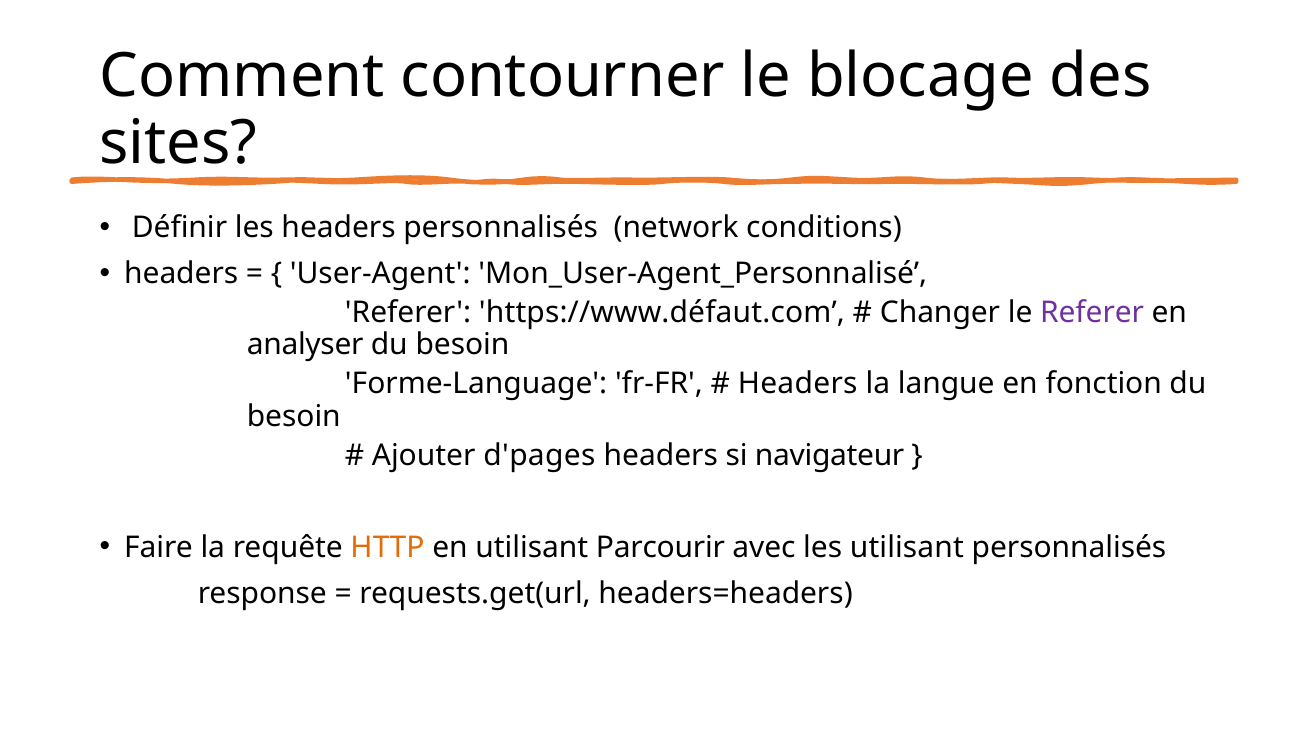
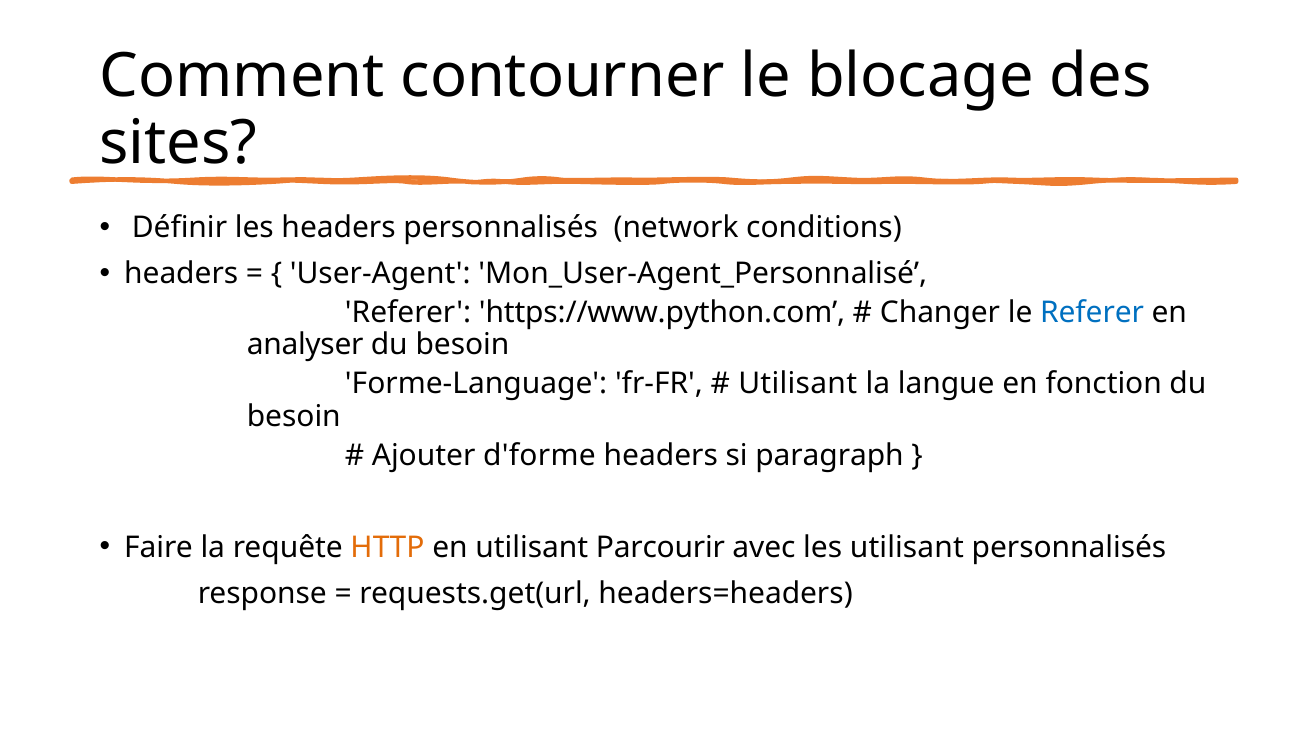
https://www.défaut.com: https://www.défaut.com -> https://www.python.com
Referer at (1092, 313) colour: purple -> blue
Headers at (798, 384): Headers -> Utilisant
d'pages: d'pages -> d'forme
navigateur: navigateur -> paragraph
